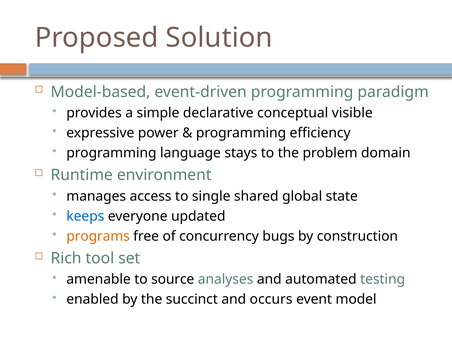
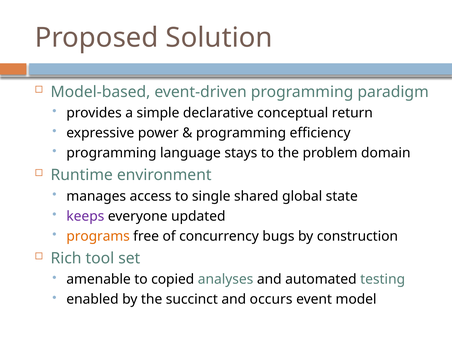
visible: visible -> return
keeps colour: blue -> purple
source: source -> copied
